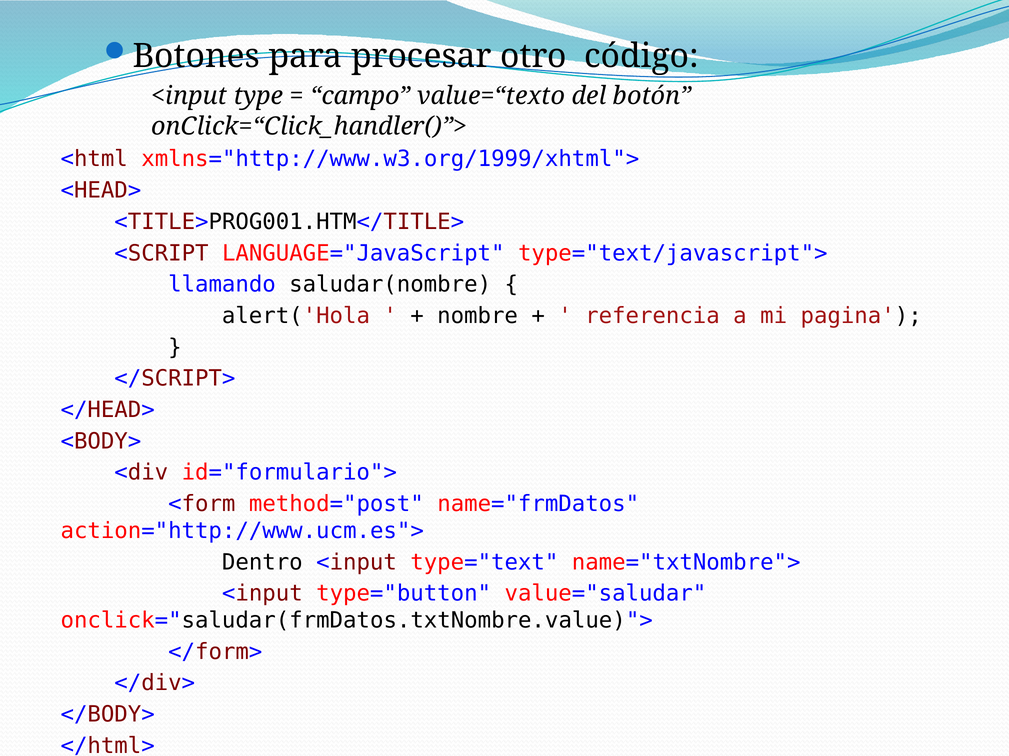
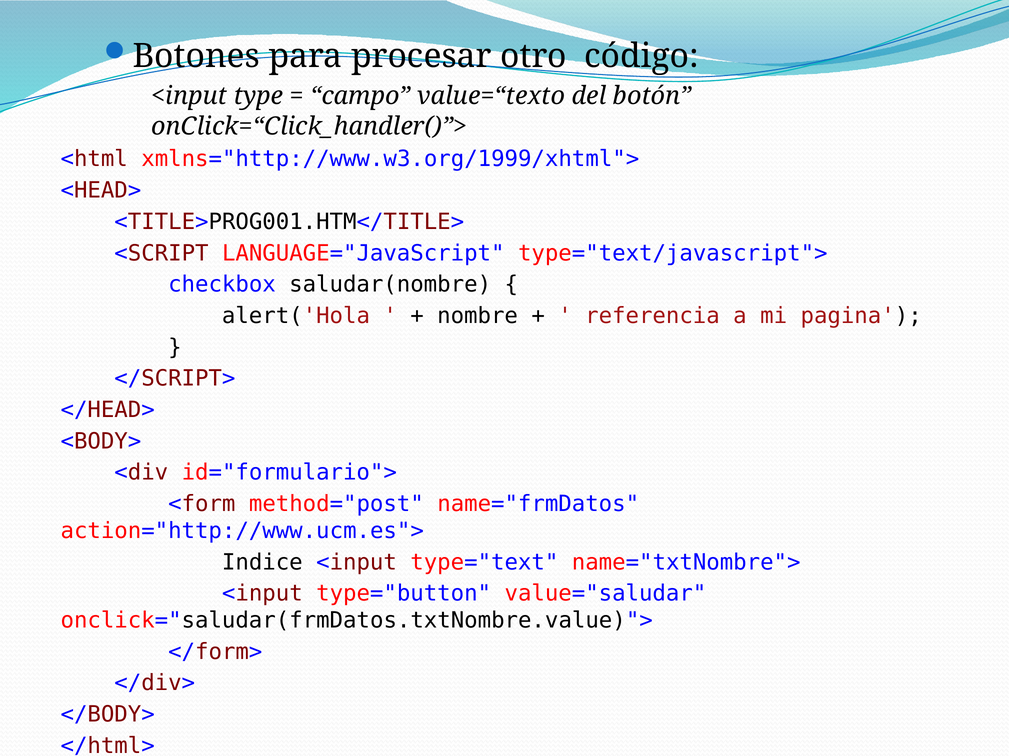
llamando: llamando -> checkbox
Dentro: Dentro -> Indice
